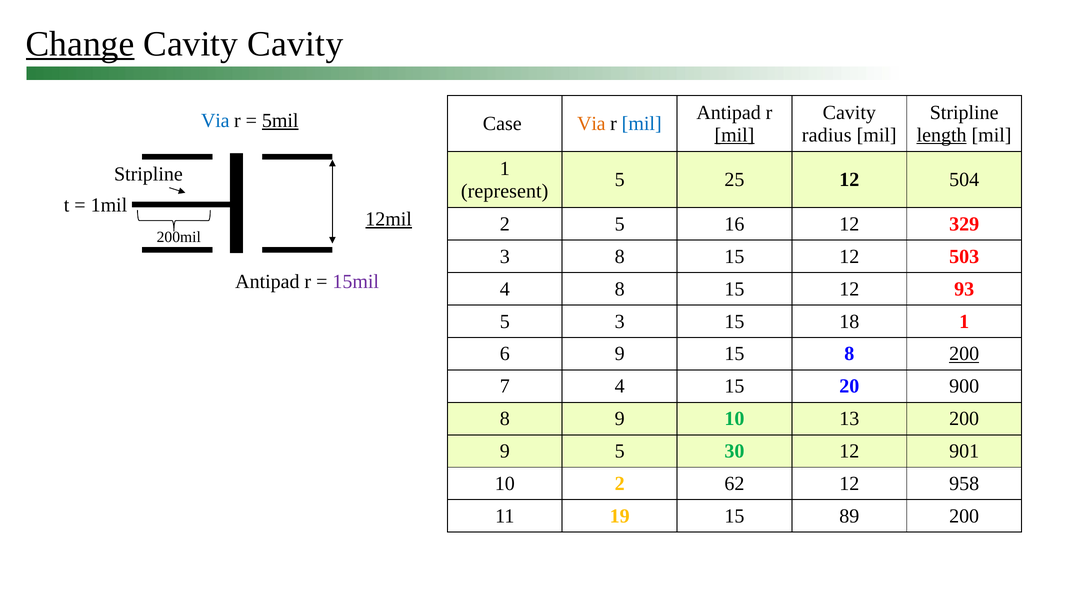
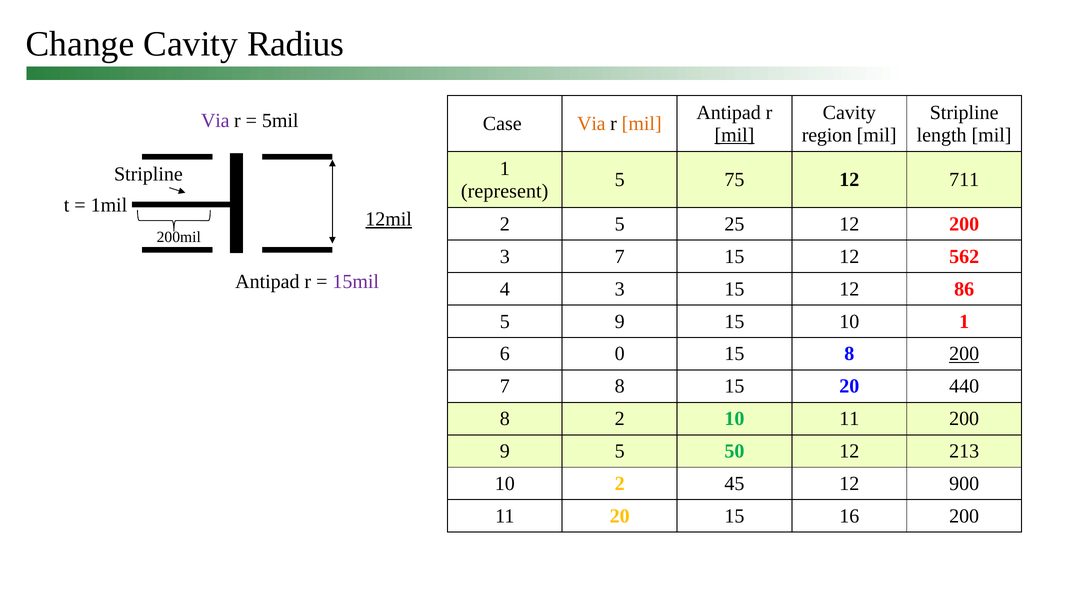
Change underline: present -> none
Cavity Cavity: Cavity -> Radius
Via at (215, 121) colour: blue -> purple
5mil underline: present -> none
mil at (642, 124) colour: blue -> orange
radius: radius -> region
length underline: present -> none
25: 25 -> 75
504: 504 -> 711
16: 16 -> 25
12 329: 329 -> 200
3 8: 8 -> 7
503: 503 -> 562
4 8: 8 -> 3
93: 93 -> 86
5 3: 3 -> 9
15 18: 18 -> 10
6 9: 9 -> 0
7 4: 4 -> 8
900: 900 -> 440
8 9: 9 -> 2
10 13: 13 -> 11
30: 30 -> 50
901: 901 -> 213
62: 62 -> 45
958: 958 -> 900
11 19: 19 -> 20
89: 89 -> 16
